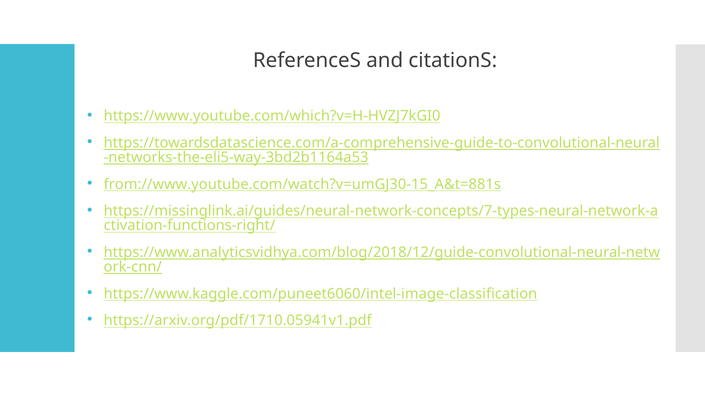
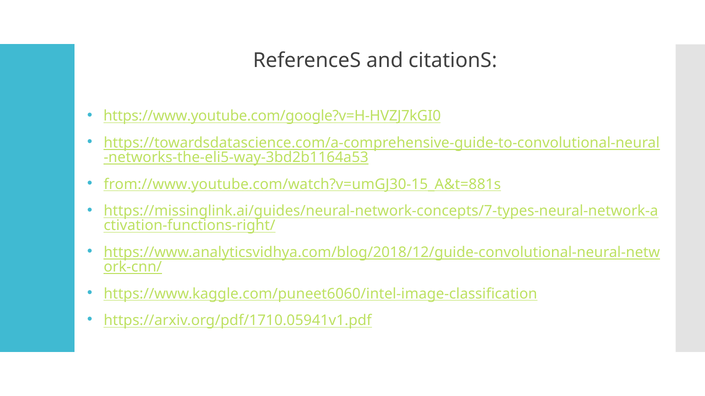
https://www.youtube.com/which?v=H-HVZJ7kGI0: https://www.youtube.com/which?v=H-HVZJ7kGI0 -> https://www.youtube.com/google?v=H-HVZJ7kGI0
